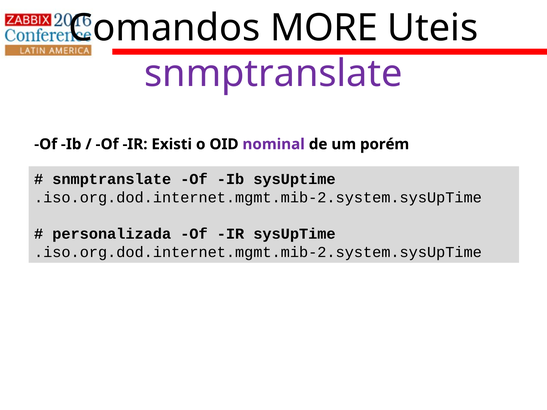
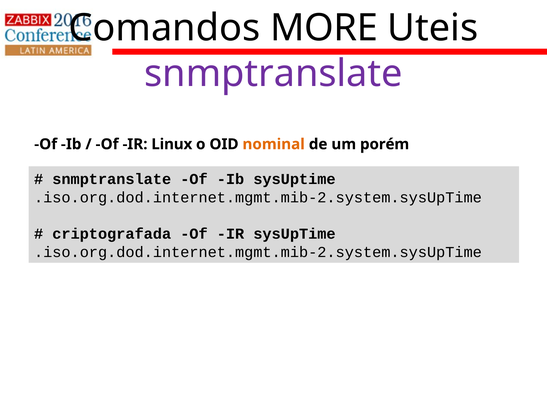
Existi: Existi -> Linux
nominal colour: purple -> orange
personalizada: personalizada -> criptografada
